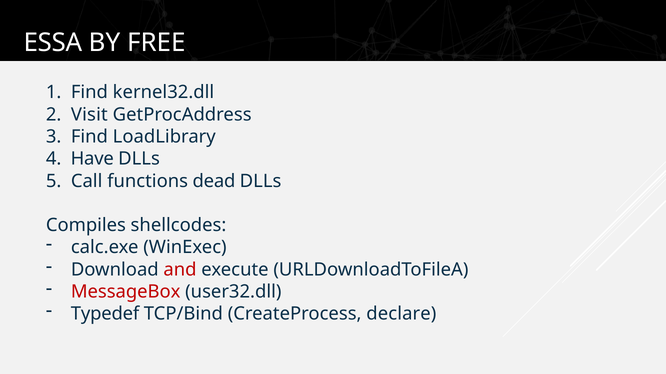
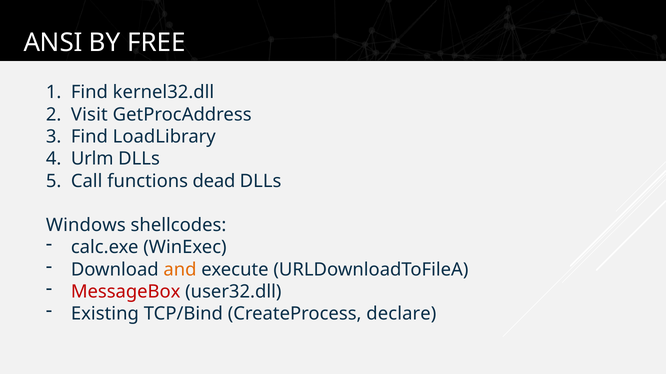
ESSA: ESSA -> ANSI
Have: Have -> Urlm
Compiles: Compiles -> Windows
and colour: red -> orange
Typedef: Typedef -> Existing
